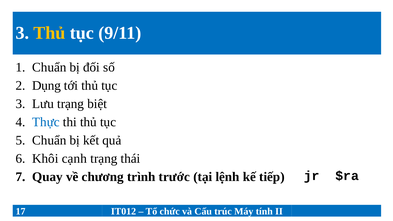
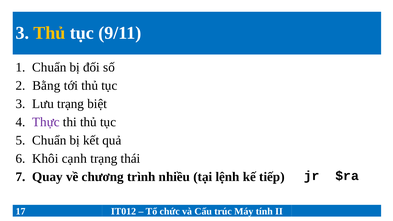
Dụng: Dụng -> Bằng
Thực colour: blue -> purple
trước: trước -> nhiều
